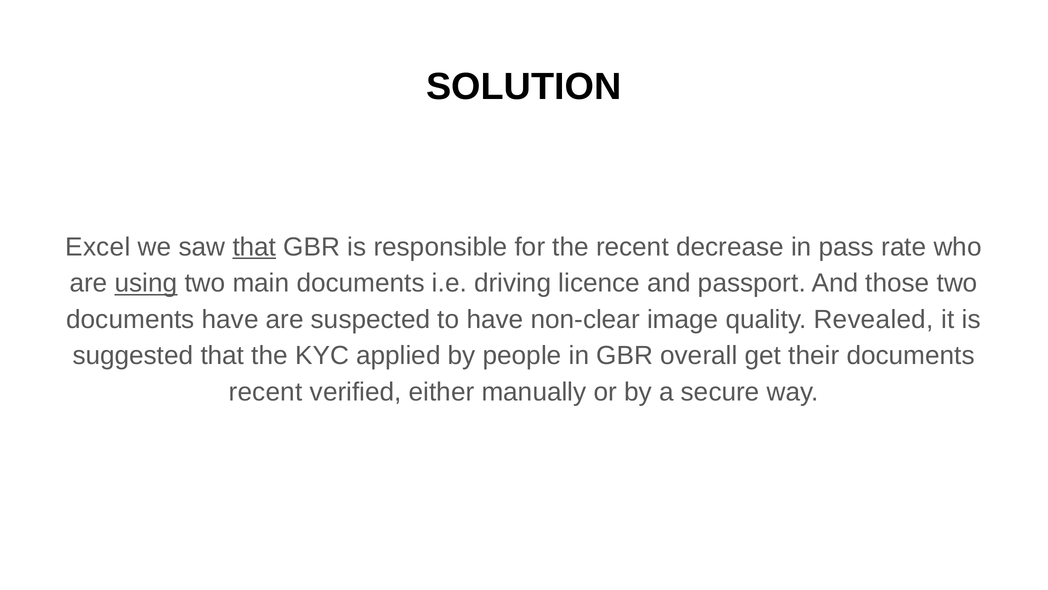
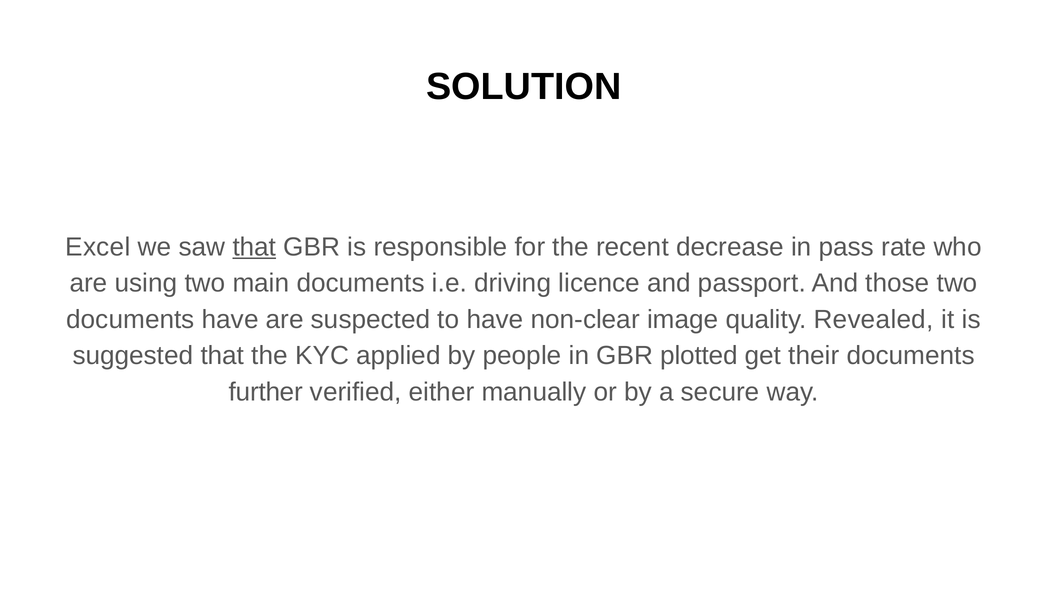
using underline: present -> none
overall: overall -> plotted
recent at (266, 392): recent -> further
